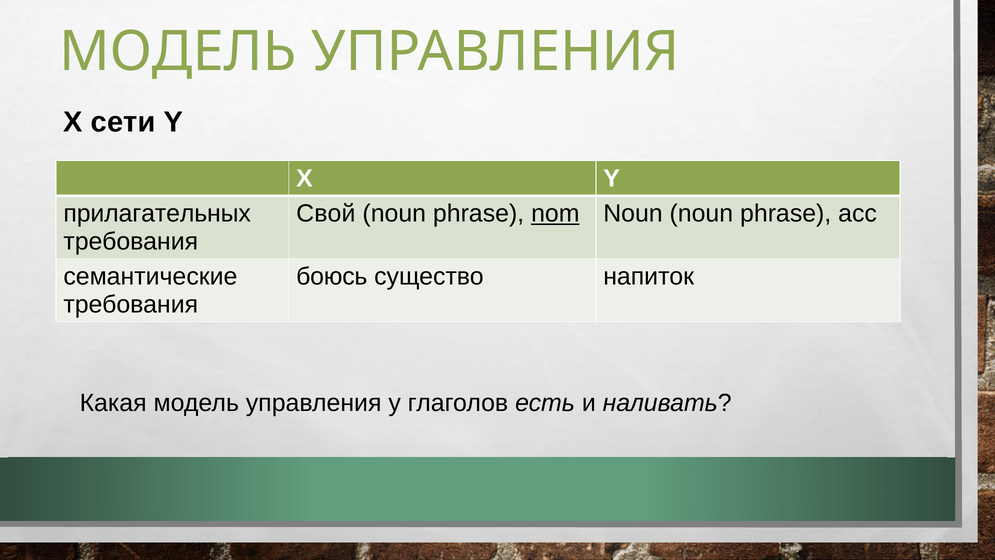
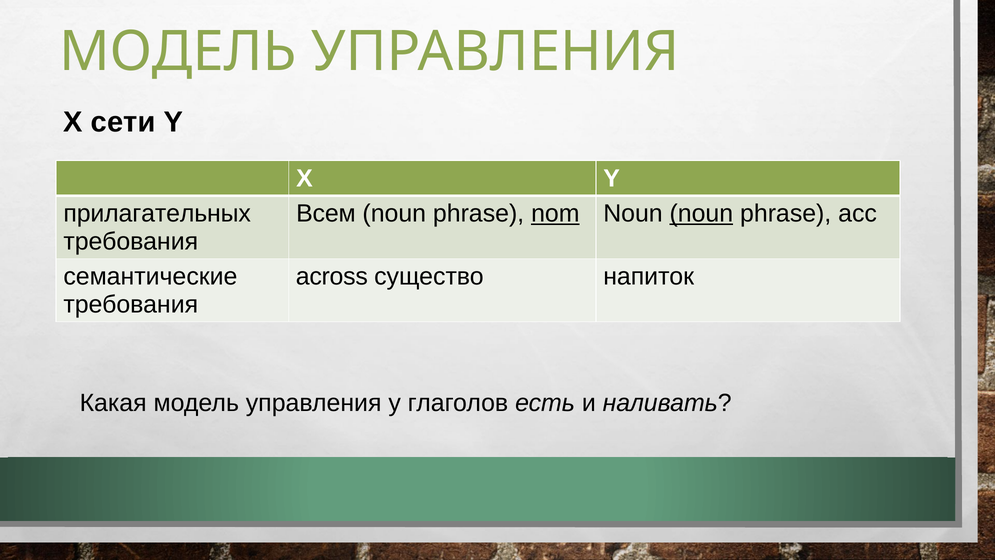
Свой: Свой -> Всем
noun at (701, 214) underline: none -> present
боюсь: боюсь -> across
